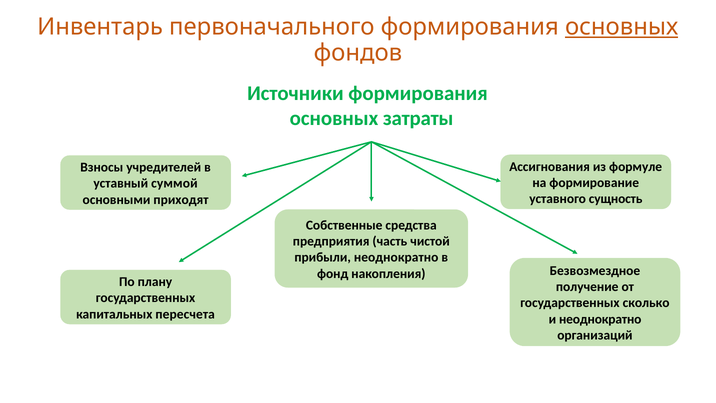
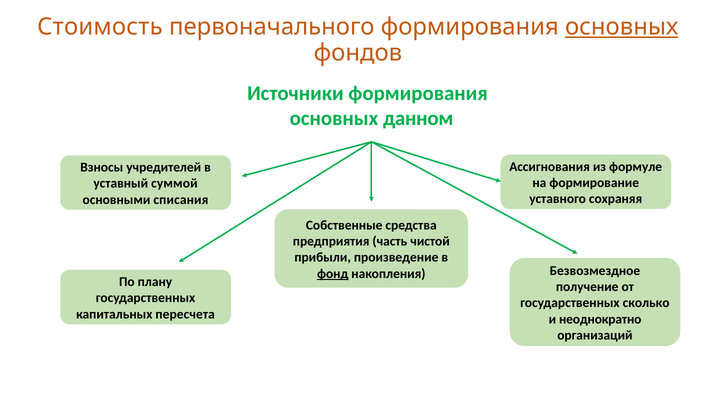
Инвентарь: Инвентарь -> Стоимость
затраты: затраты -> данном
сущность: сущность -> сохраняя
приходят: приходят -> списания
прибыли неоднократно: неоднократно -> произведение
фонд underline: none -> present
